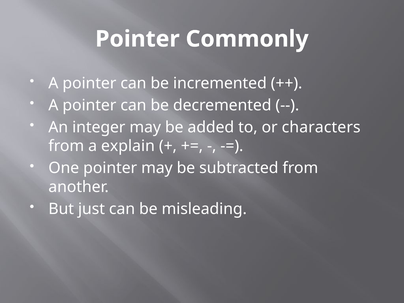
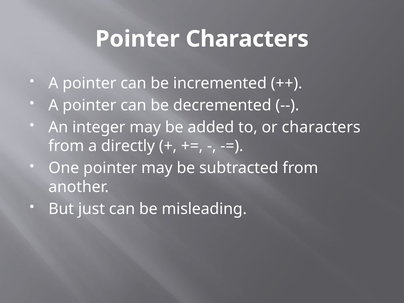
Pointer Commonly: Commonly -> Characters
explain: explain -> directly
